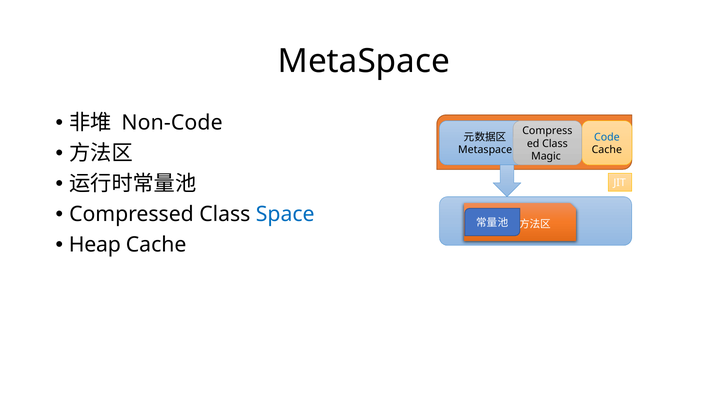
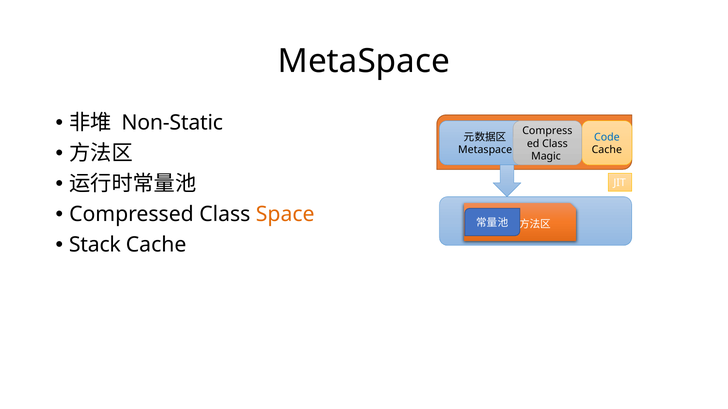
Non-Code: Non-Code -> Non-Static
Space colour: blue -> orange
Heap: Heap -> Stack
